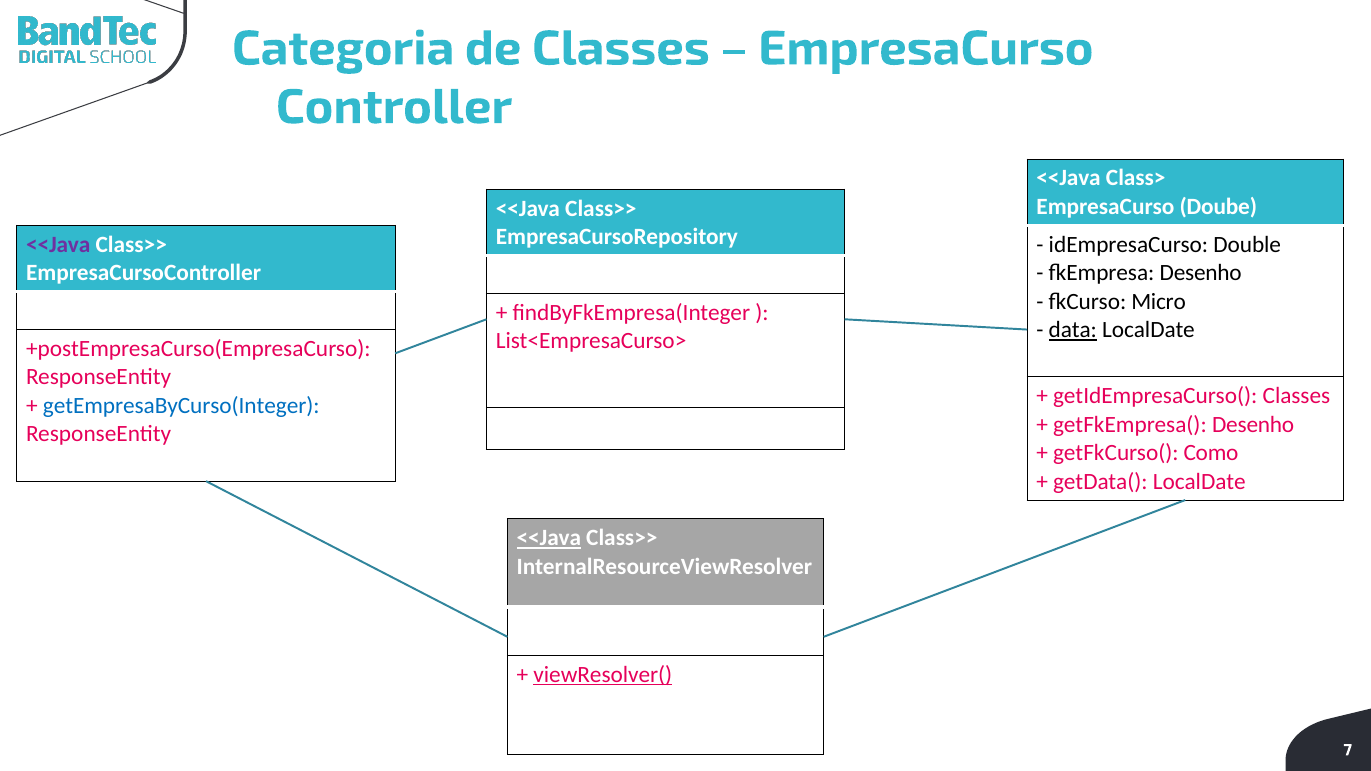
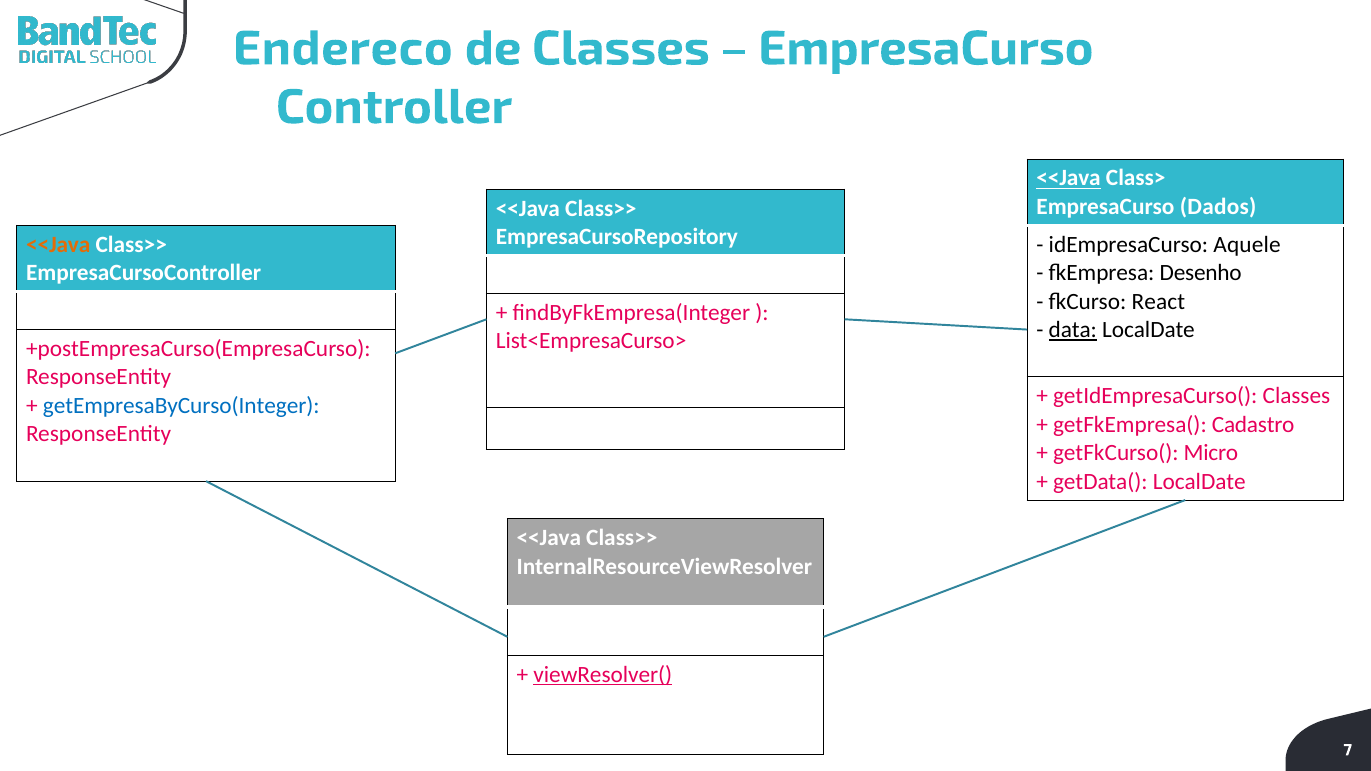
Categoria: Categoria -> Endereco
<<Java at (1069, 178) underline: none -> present
Doube: Doube -> Dados
Double: Double -> Aquele
<<Java at (58, 245) colour: purple -> orange
Micro: Micro -> React
getFkEmpresa( Desenho: Desenho -> Cadastro
Como: Como -> Micro
<<Java at (549, 538) underline: present -> none
